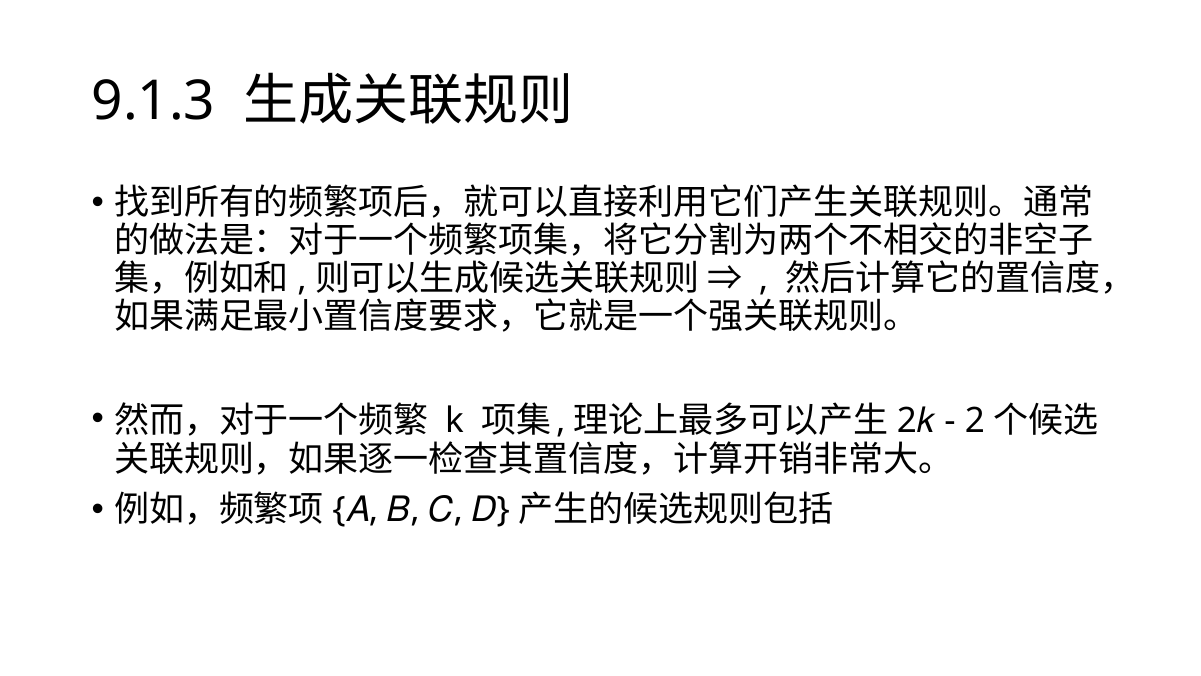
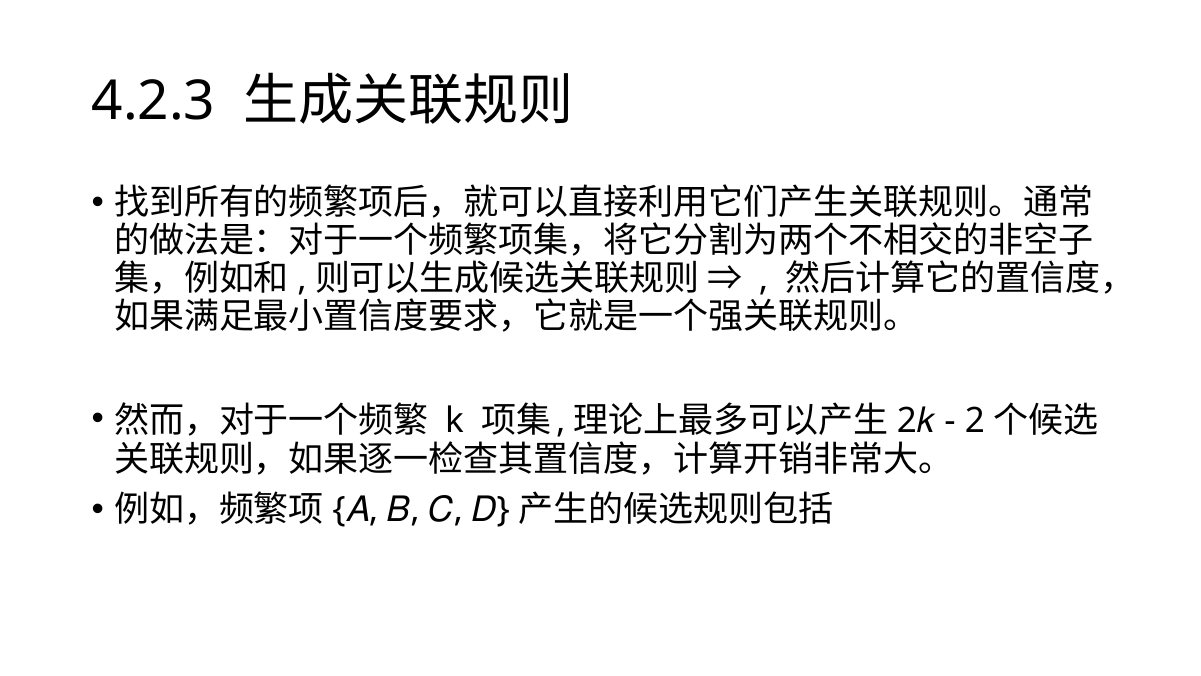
9.1.3: 9.1.3 -> 4.2.3
